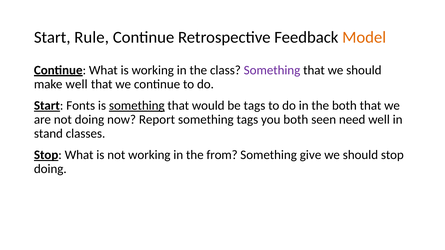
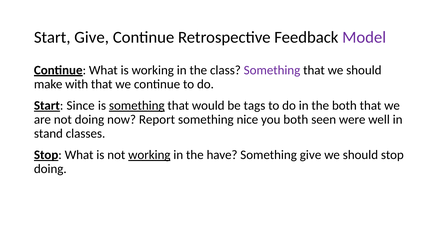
Start Rule: Rule -> Give
Model colour: orange -> purple
make well: well -> with
Fonts: Fonts -> Since
something tags: tags -> nice
need: need -> were
working at (149, 155) underline: none -> present
from: from -> have
